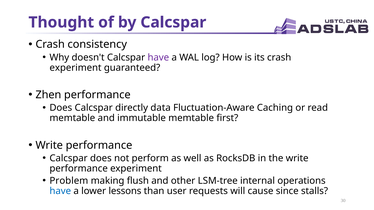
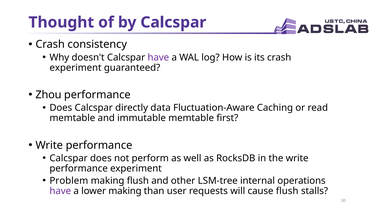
Zhen: Zhen -> Zhou
have at (60, 191) colour: blue -> purple
lower lessons: lessons -> making
cause since: since -> flush
